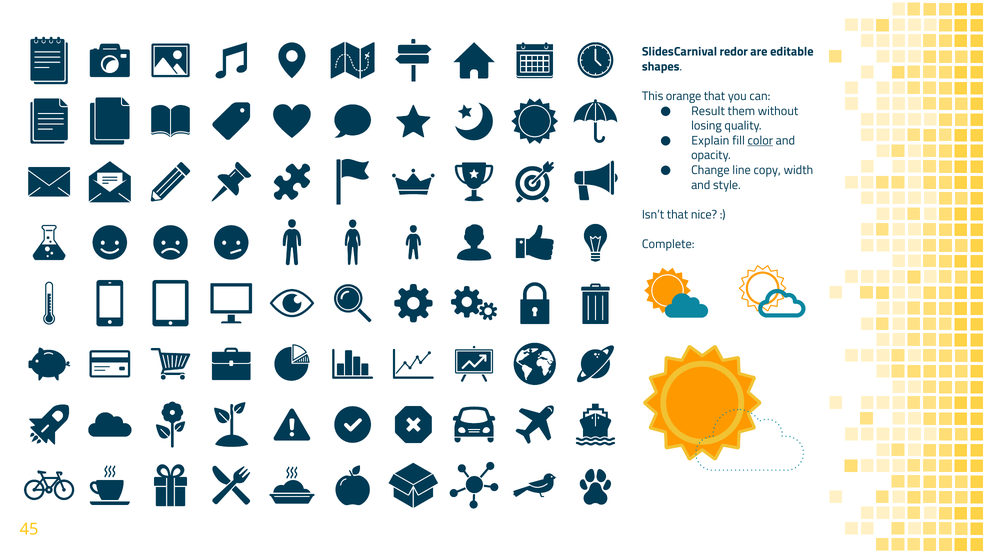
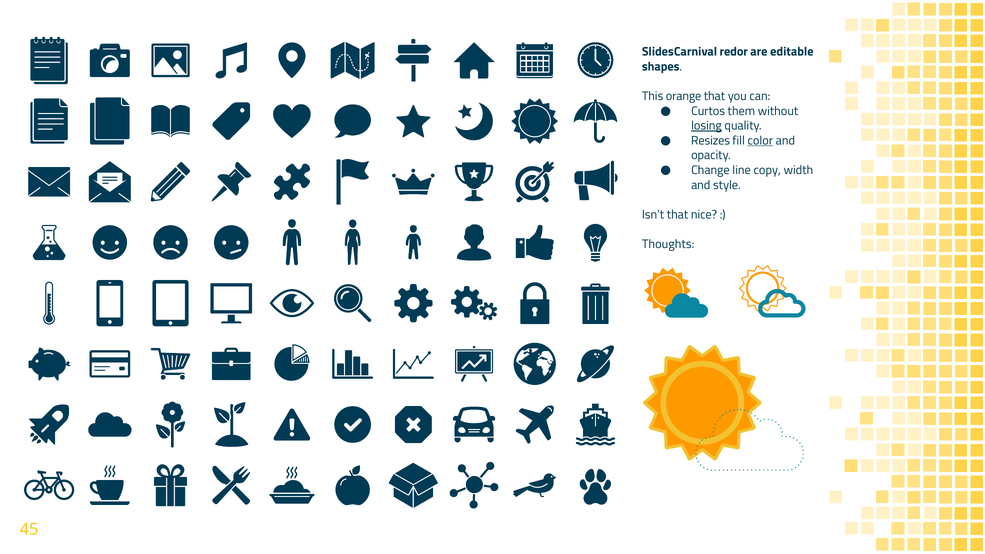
Result: Result -> Curtos
losing underline: none -> present
Explain: Explain -> Resizes
Complete: Complete -> Thoughts
